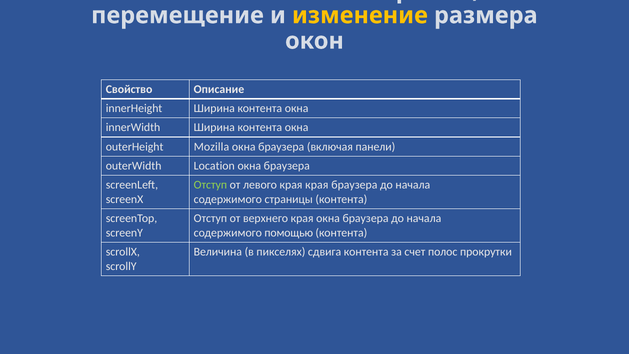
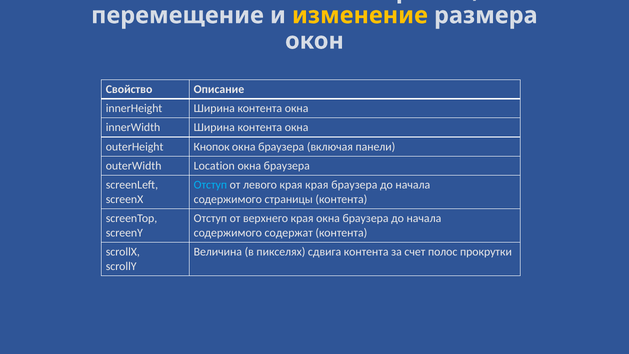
Mozilla: Mozilla -> Кнопок
Отступ at (210, 185) colour: light green -> light blue
помощью: помощью -> содержат
